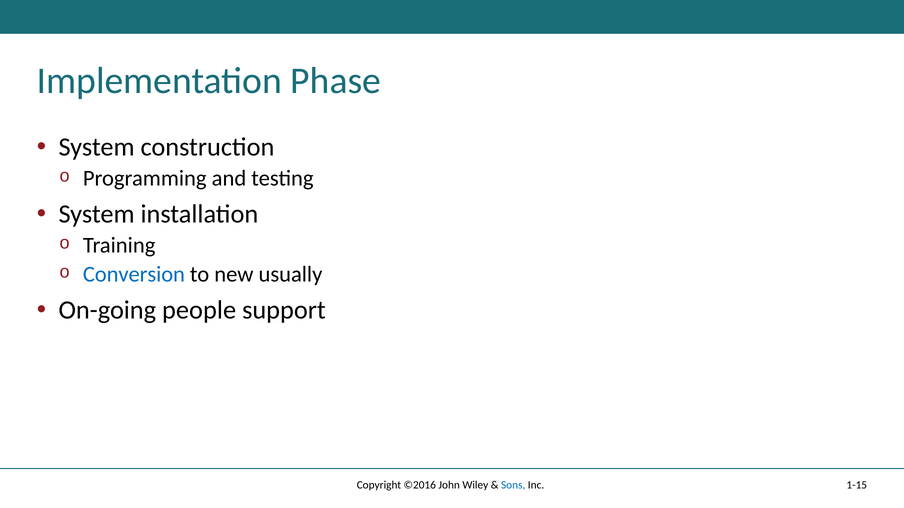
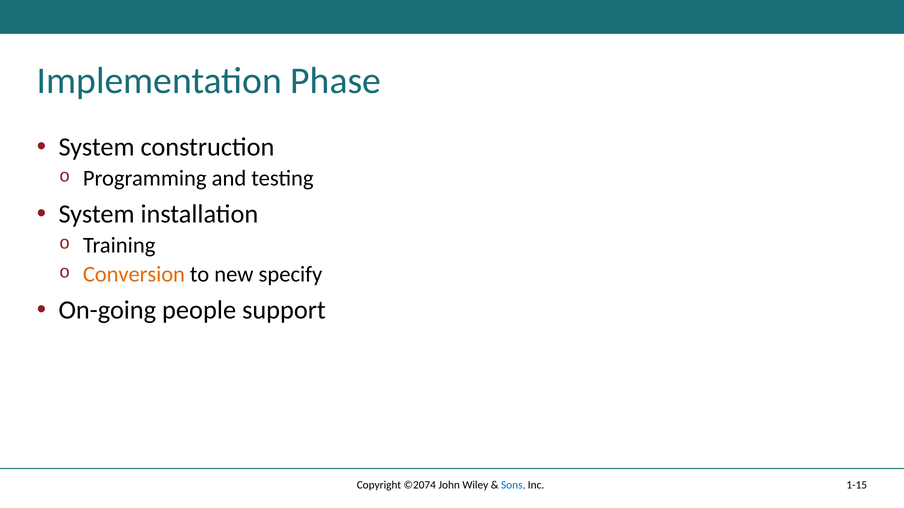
Conversion colour: blue -> orange
usually: usually -> specify
©2016: ©2016 -> ©2074
